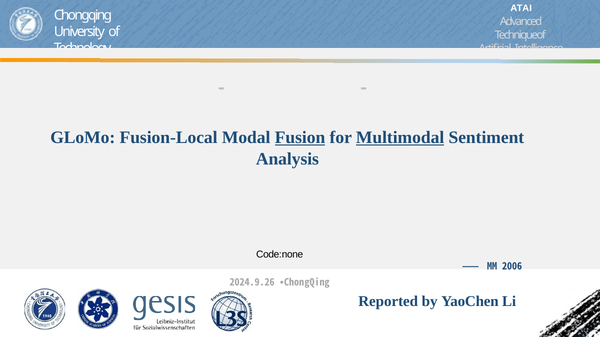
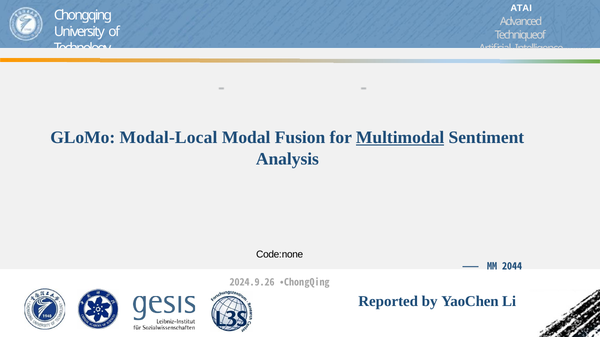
Fusion-Local: Fusion-Local -> Modal-Local
Fusion underline: present -> none
2006: 2006 -> 2044
